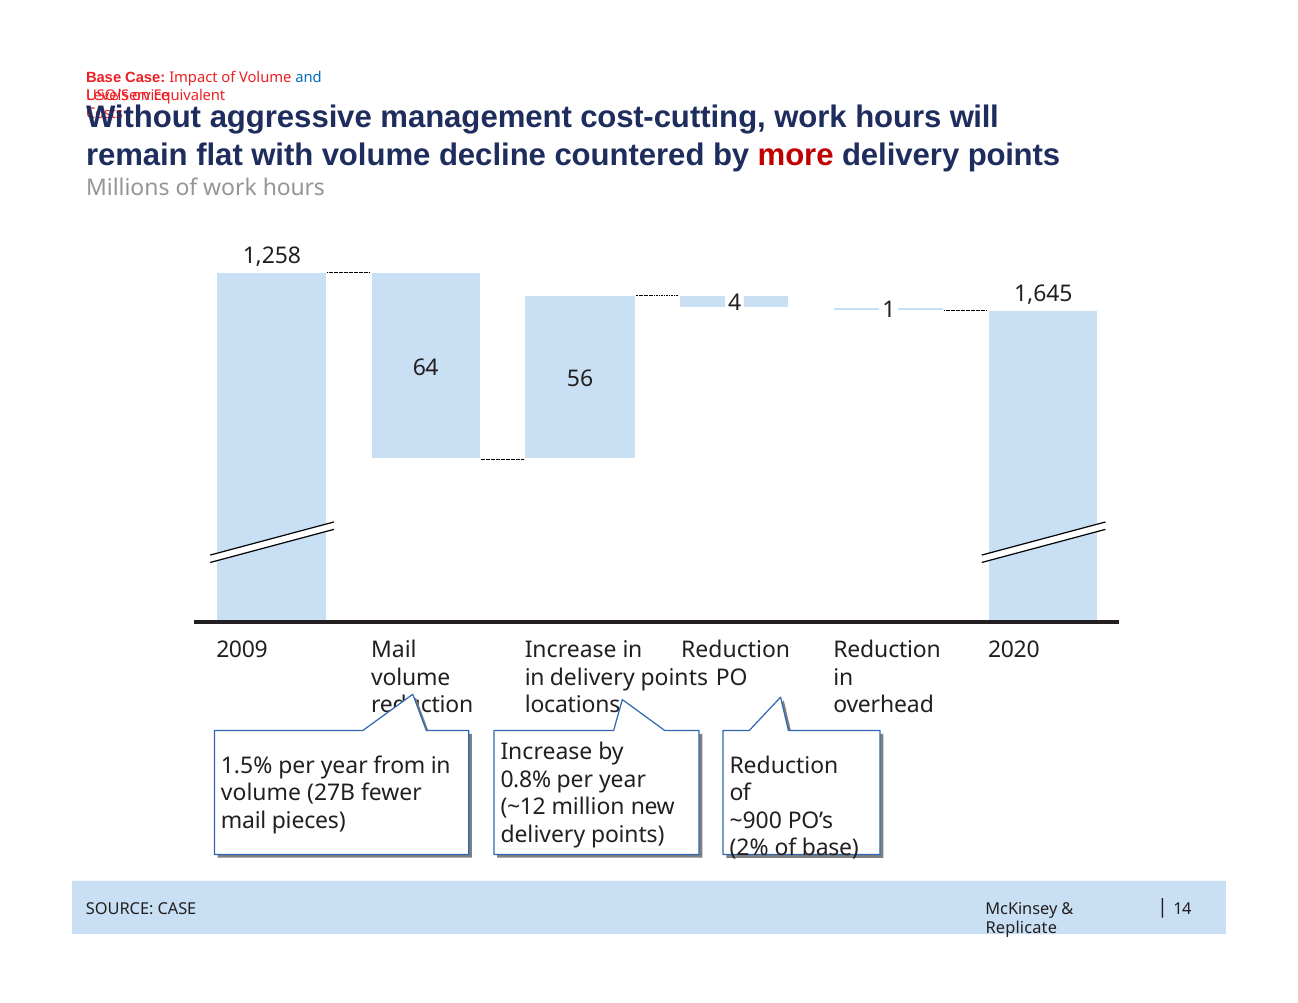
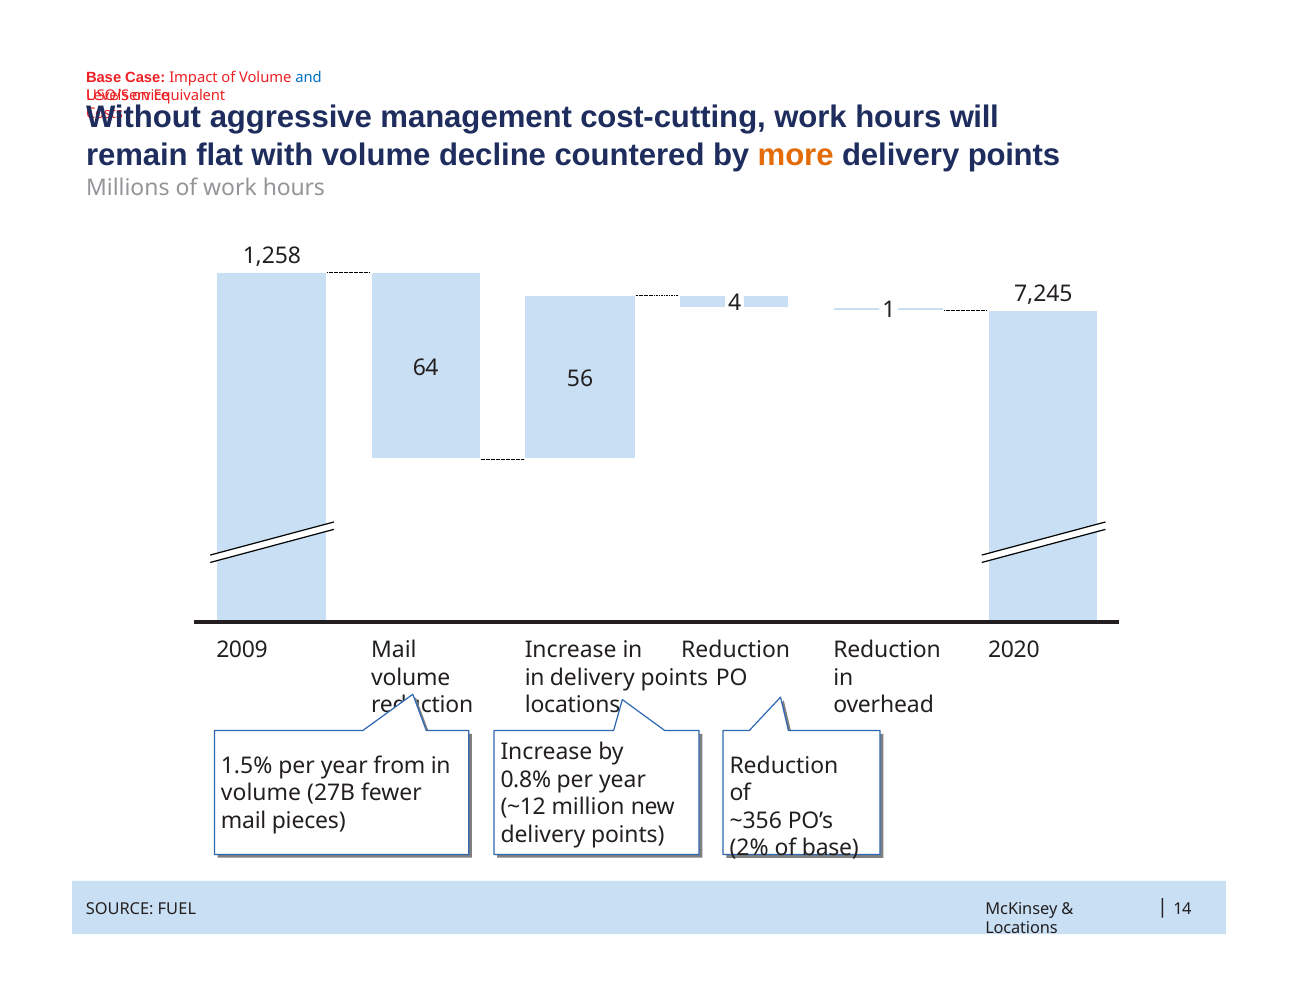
more colour: red -> orange
1,645: 1,645 -> 7,245
~900: ~900 -> ~356
SOURCE CASE: CASE -> FUEL
Replicate at (1021, 929): Replicate -> Locations
